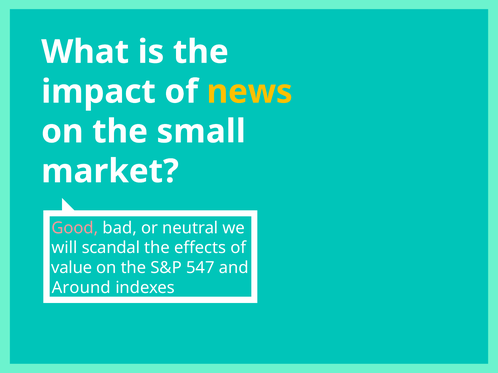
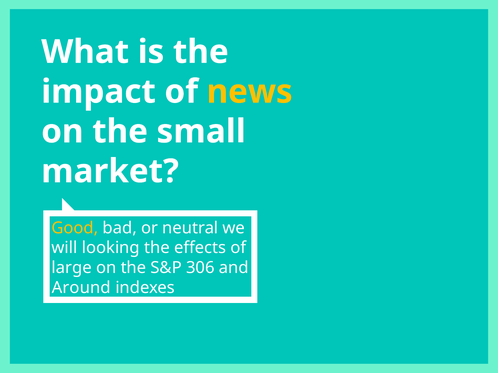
Good colour: pink -> yellow
scandal: scandal -> looking
value: value -> large
547: 547 -> 306
